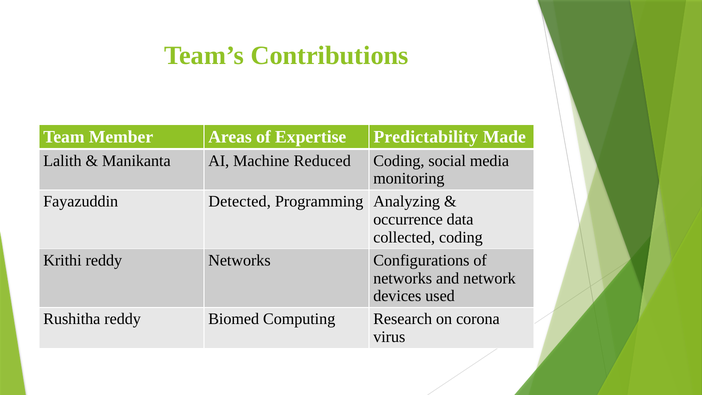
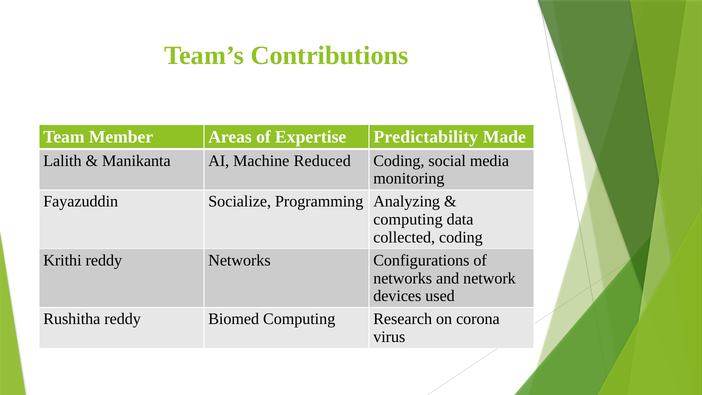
Detected: Detected -> Socialize
occurrence at (408, 219): occurrence -> computing
